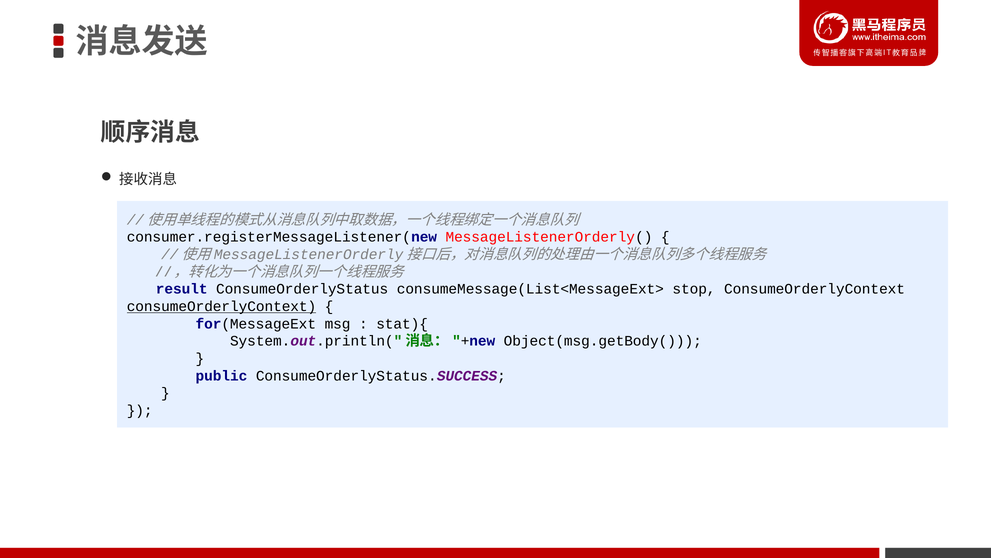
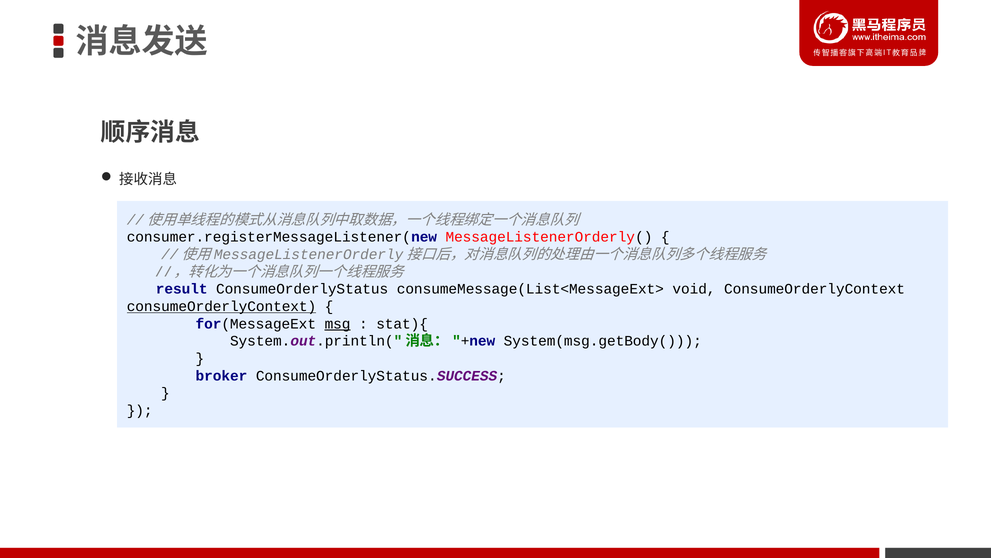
stop: stop -> void
msg underline: none -> present
Object(msg.getBody(: Object(msg.getBody( -> System(msg.getBody(
public: public -> broker
